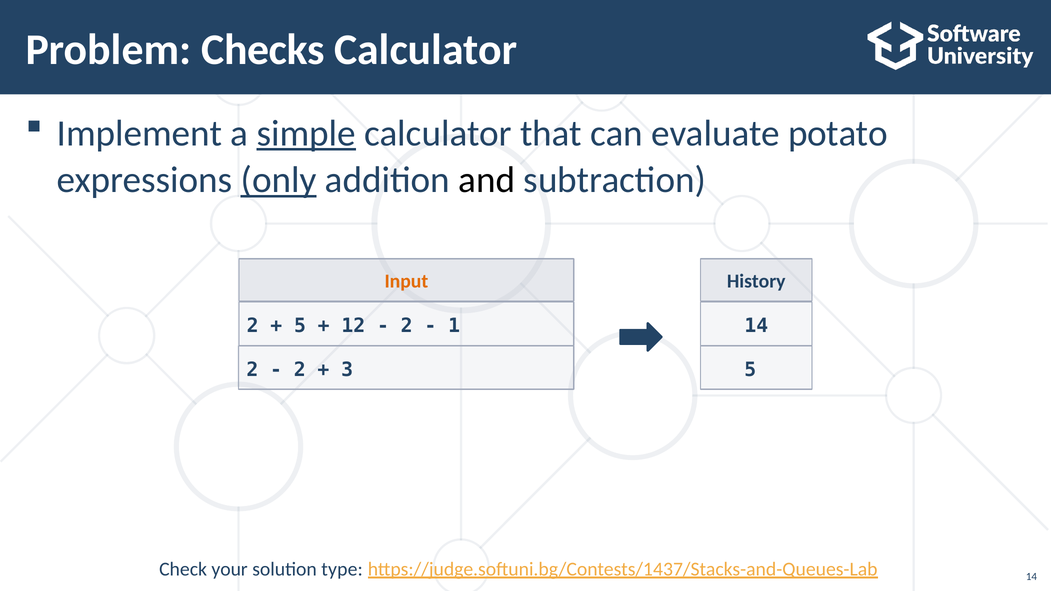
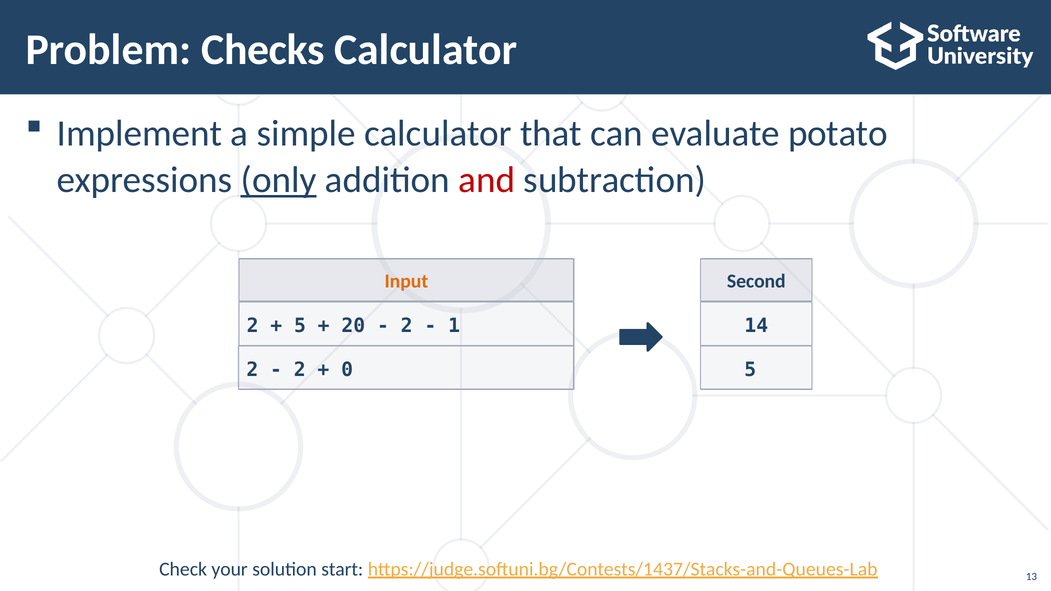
simple underline: present -> none
and colour: black -> red
History: History -> Second
12: 12 -> 20
3: 3 -> 0
type: type -> start
https://judge.softuni.bg/Contests/1437/Stacks-and-Queues-Lab 14: 14 -> 13
